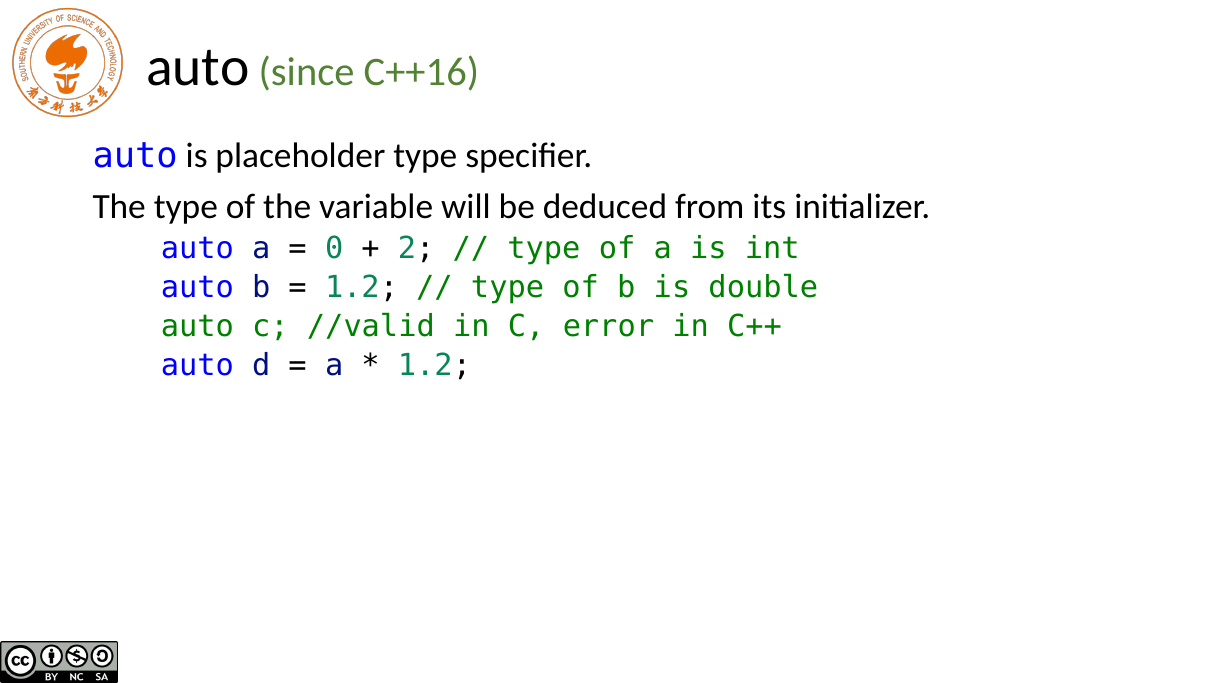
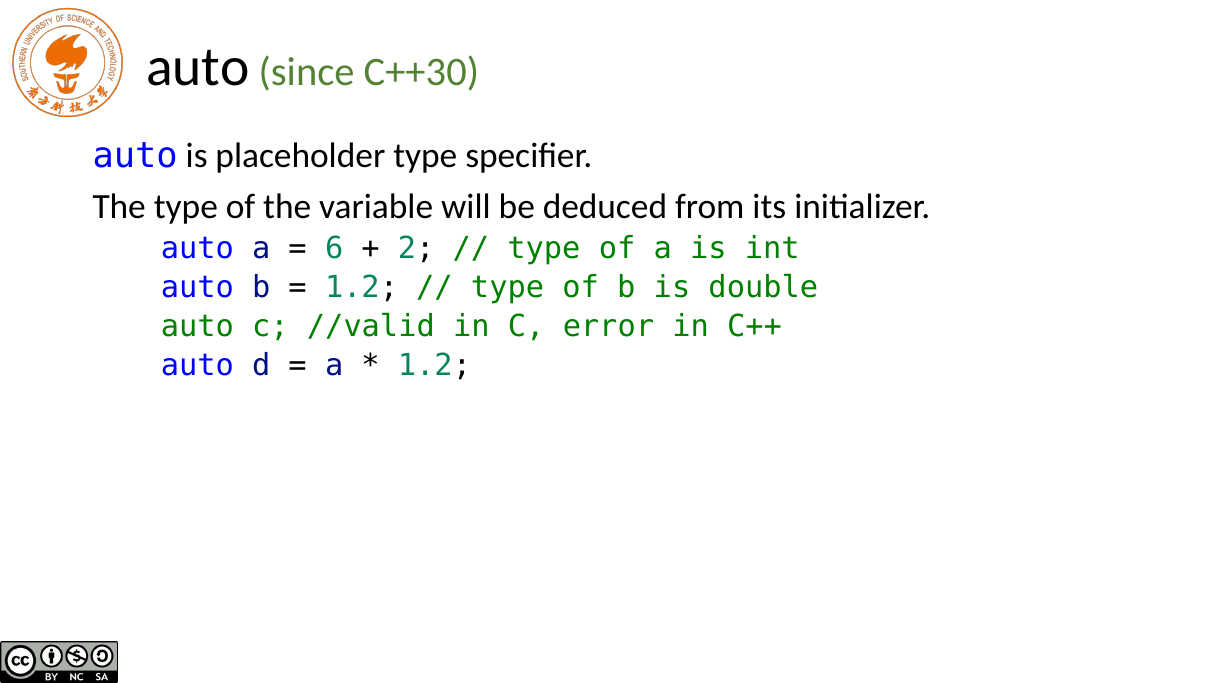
C++16: C++16 -> C++30
0: 0 -> 6
